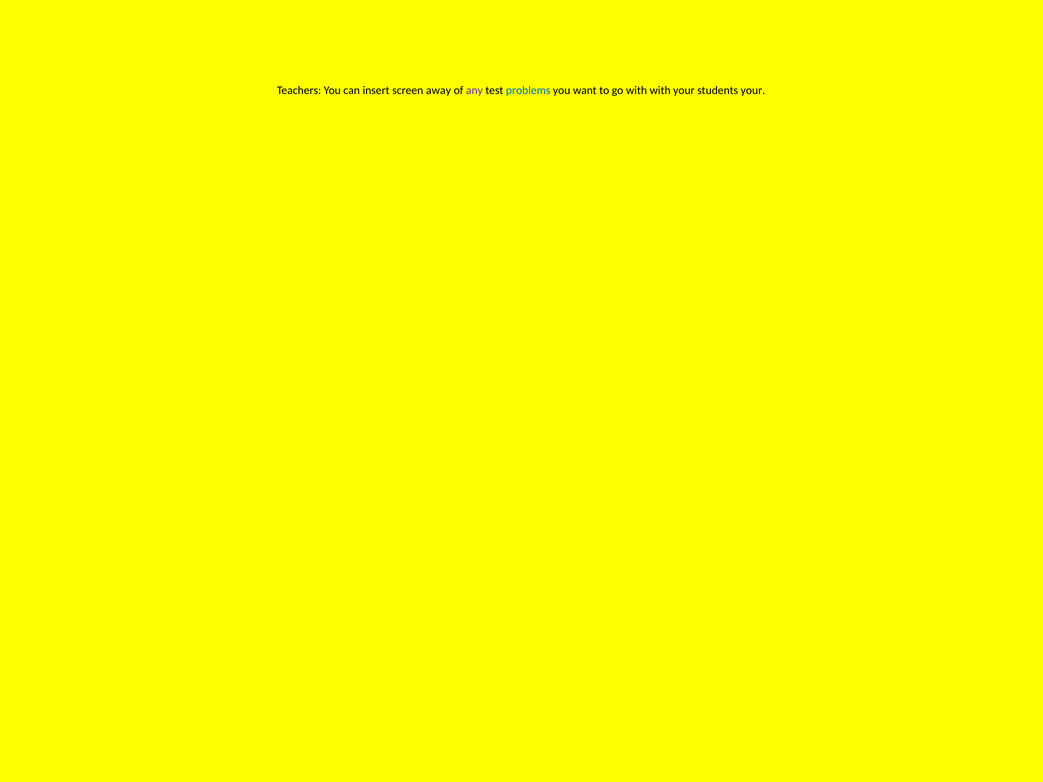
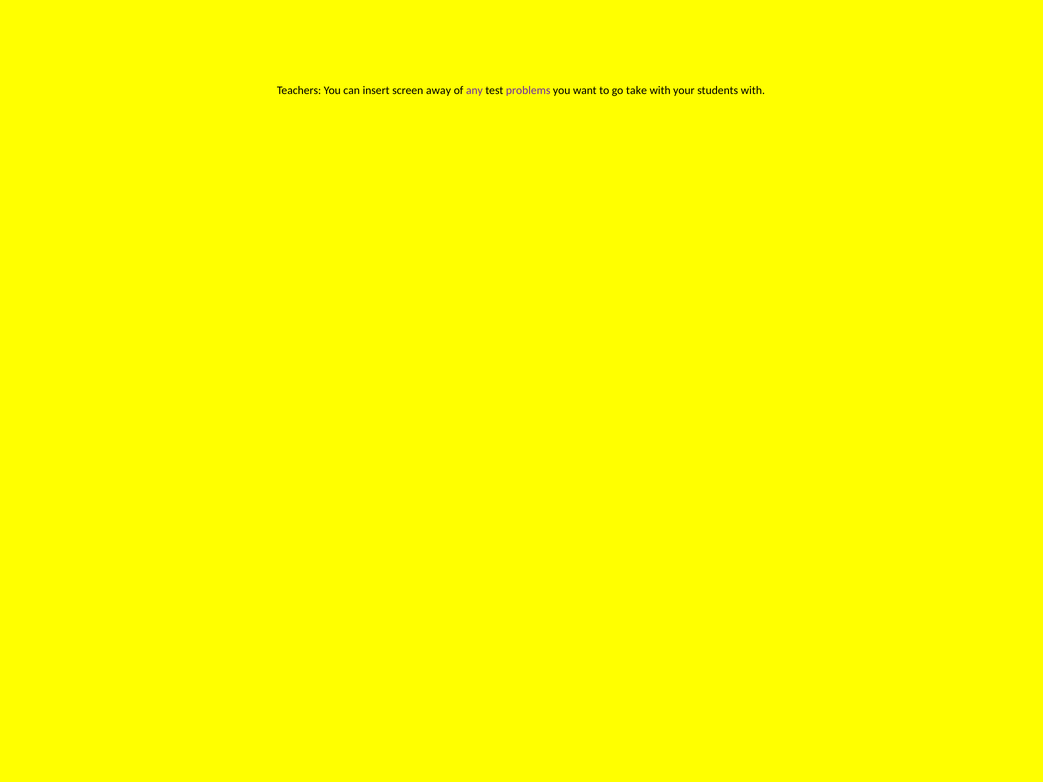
problems colour: blue -> purple
go with: with -> take
students your: your -> with
